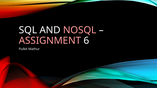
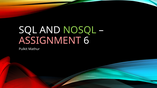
NOSQL colour: pink -> light green
